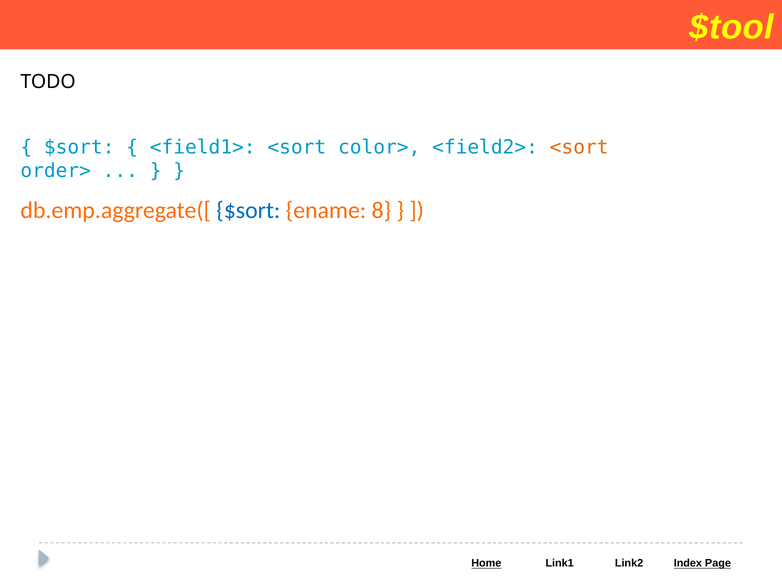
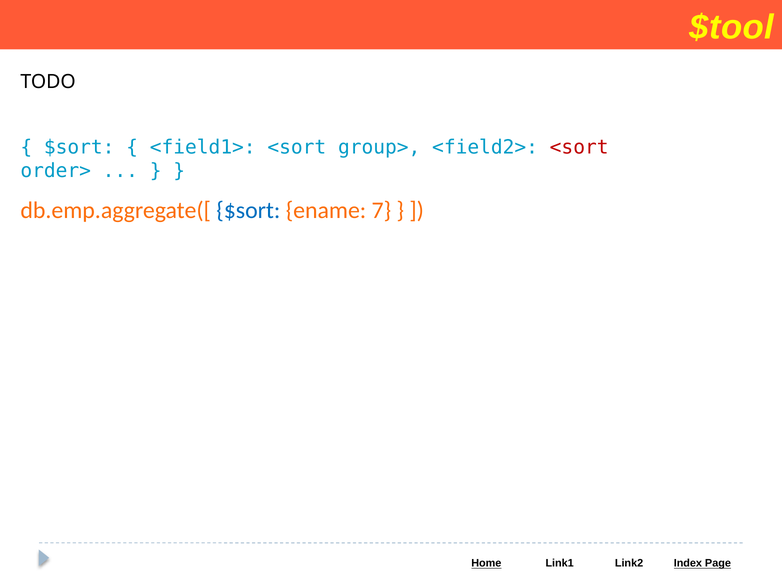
color>: color> -> group>
<sort at (579, 147) colour: orange -> red
8: 8 -> 7
